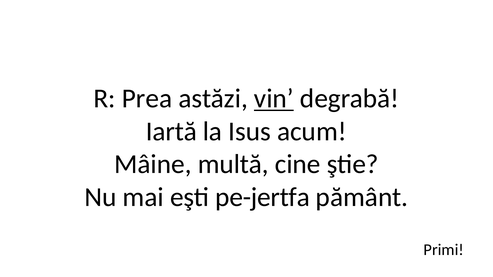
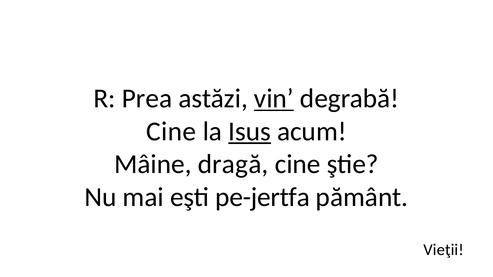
Iartă at (171, 132): Iartă -> Cine
Isus underline: none -> present
multă: multă -> dragă
Primi: Primi -> Vieţii
